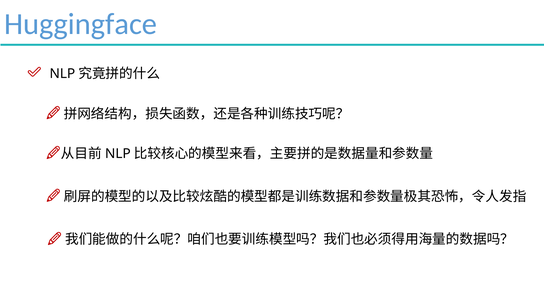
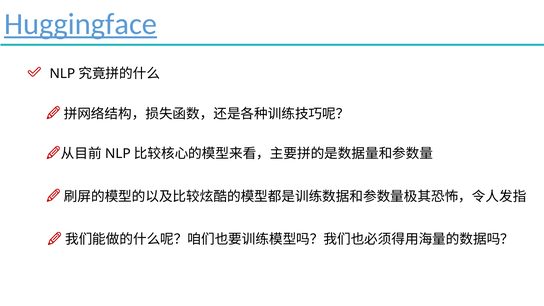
Huggingface underline: none -> present
